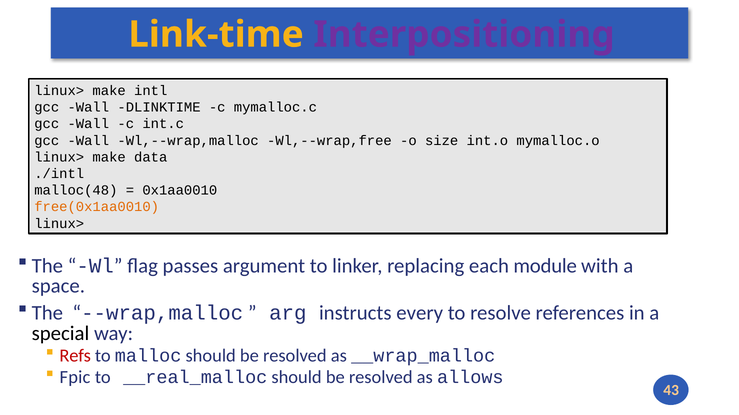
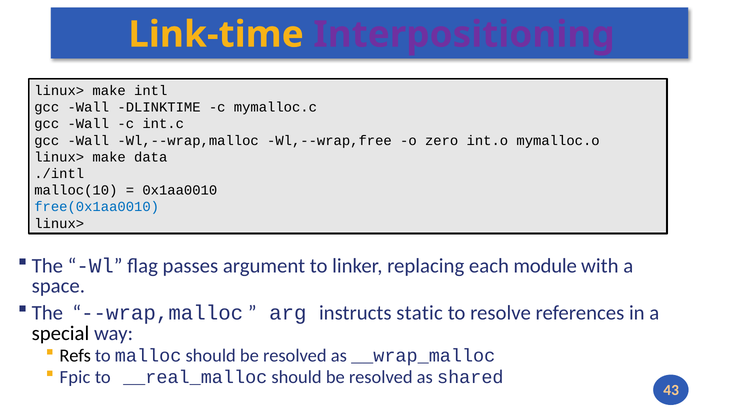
size: size -> zero
malloc(48: malloc(48 -> malloc(10
free(0x1aa0010 colour: orange -> blue
every: every -> static
Refs colour: red -> black
allows: allows -> shared
